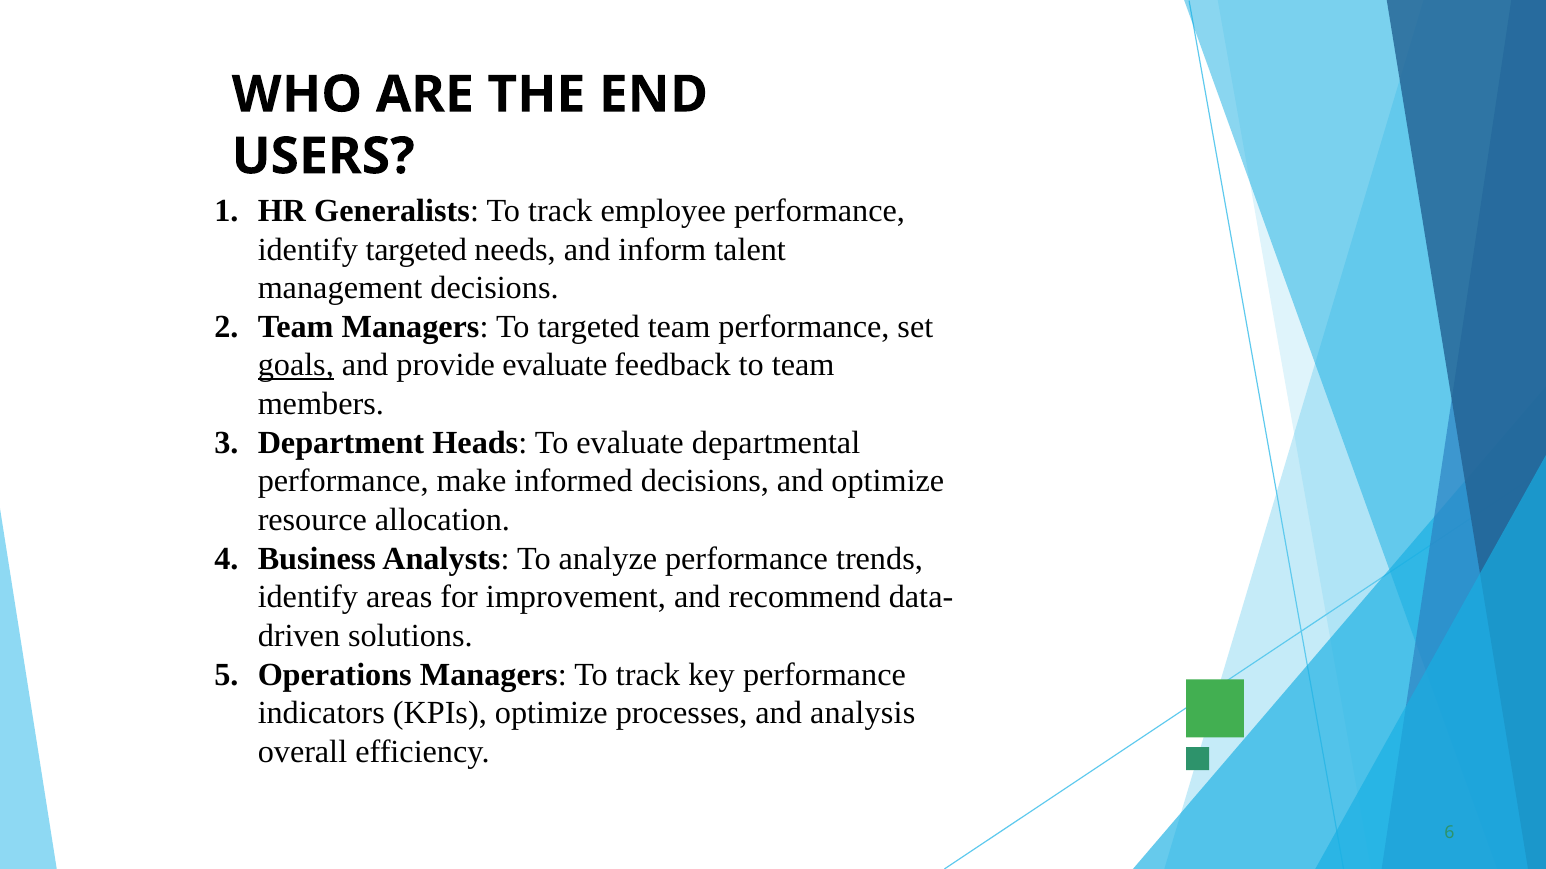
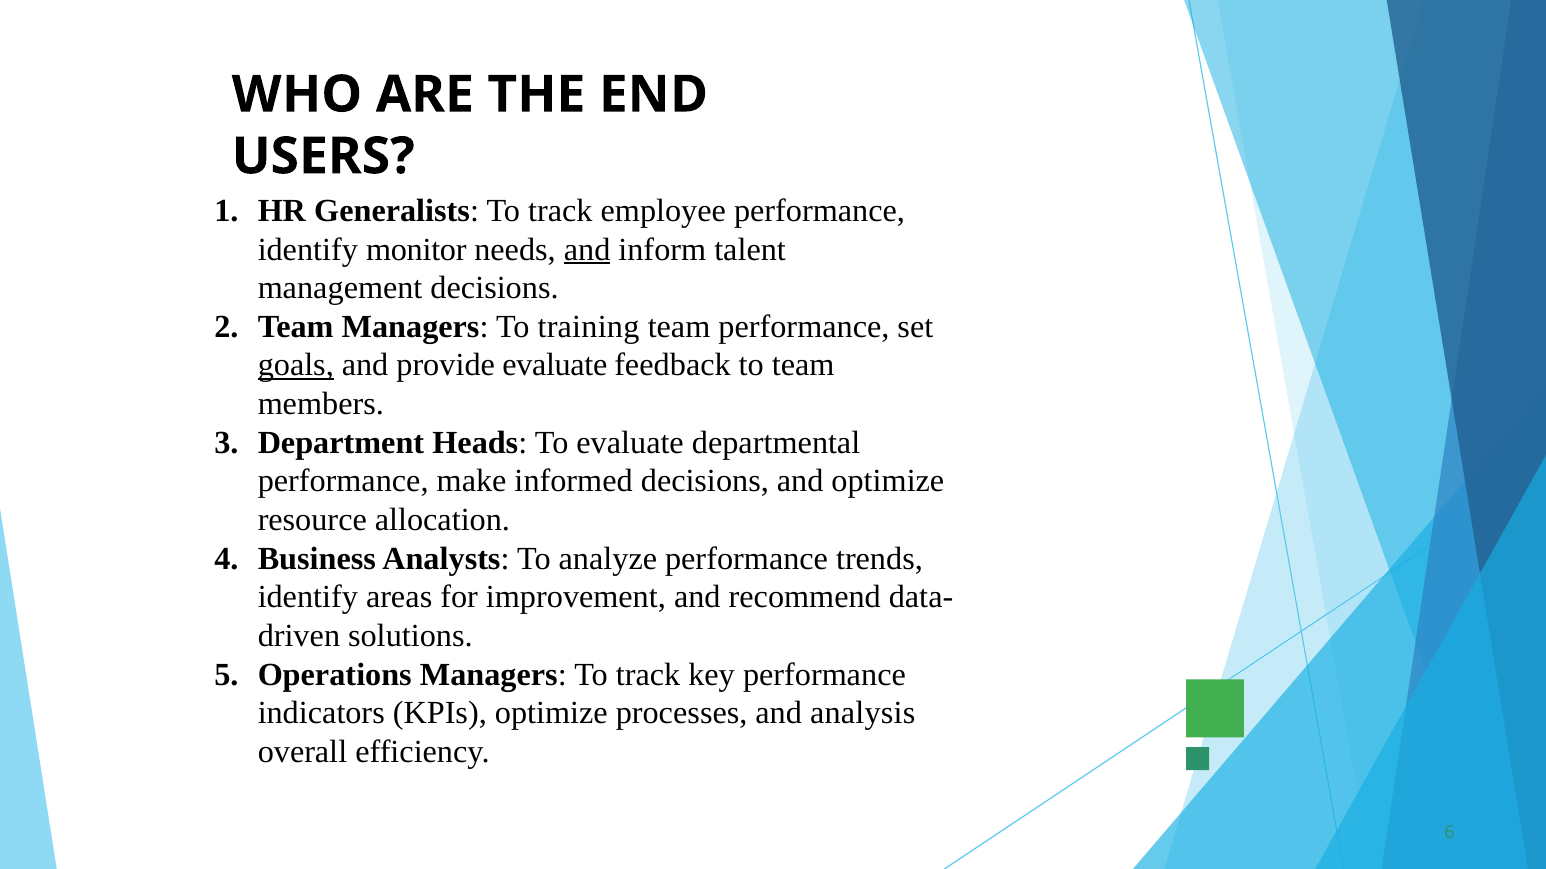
identify targeted: targeted -> monitor
and at (587, 250) underline: none -> present
To targeted: targeted -> training
